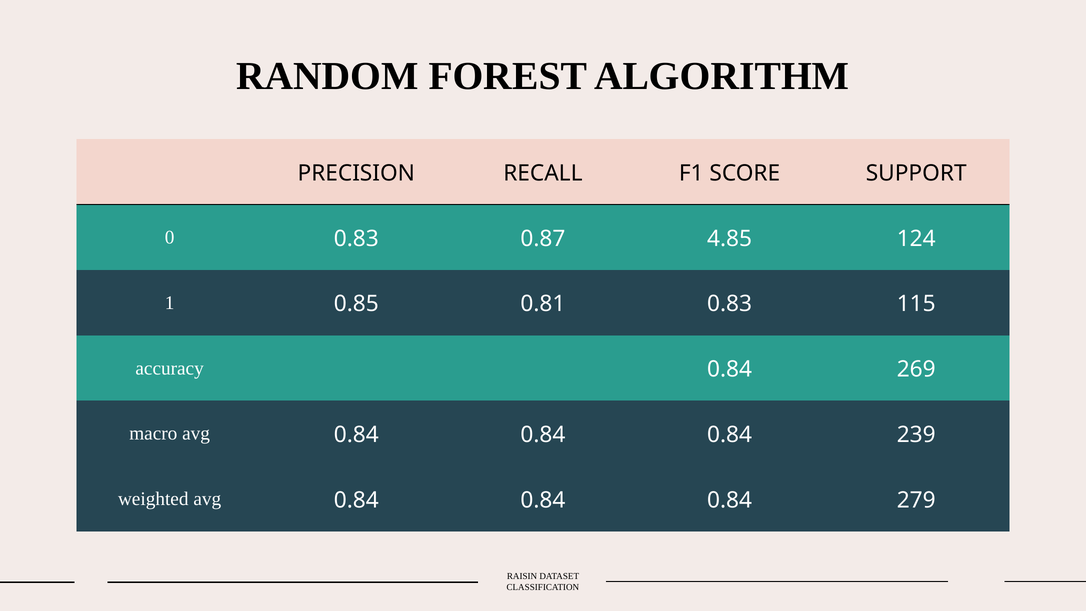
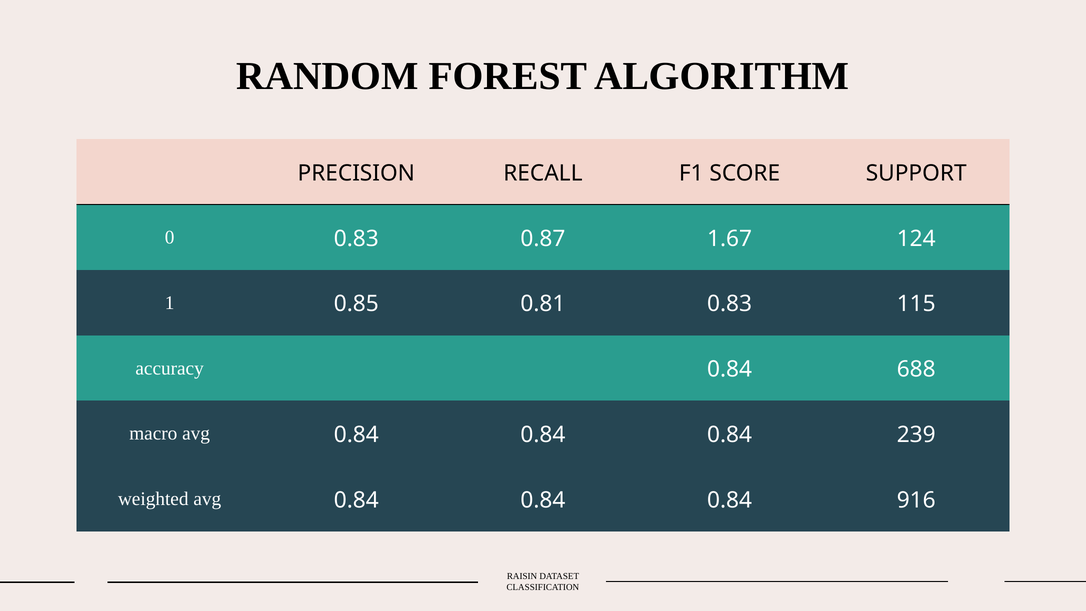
4.85: 4.85 -> 1.67
269: 269 -> 688
279: 279 -> 916
